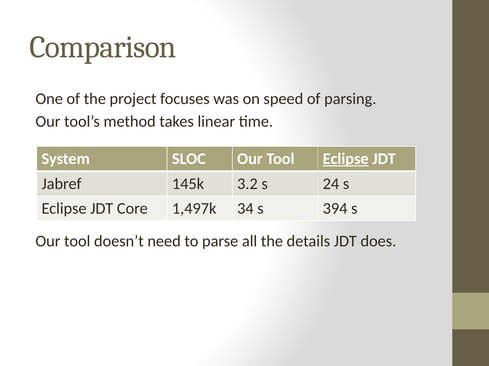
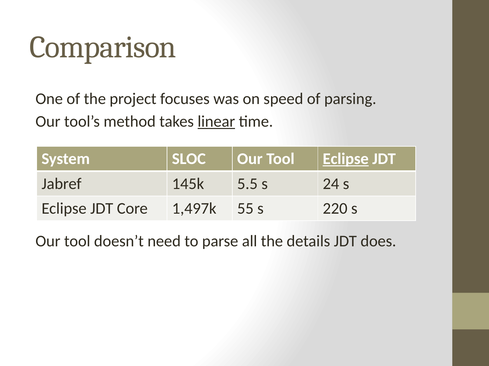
linear underline: none -> present
3.2: 3.2 -> 5.5
34: 34 -> 55
394: 394 -> 220
